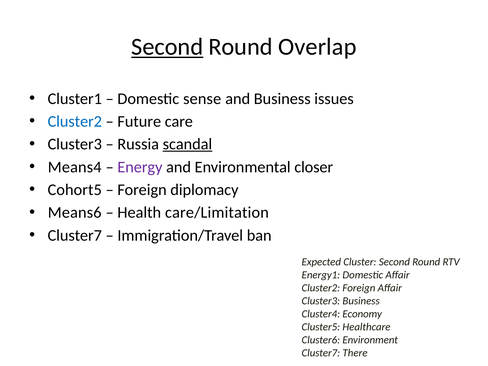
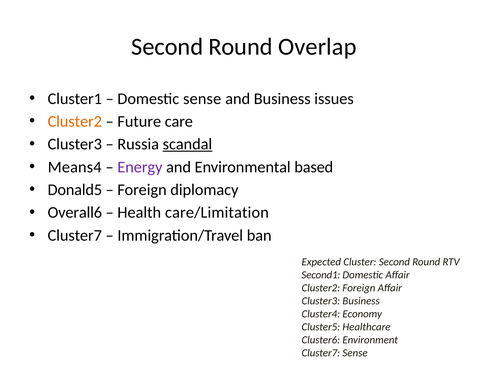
Second at (167, 47) underline: present -> none
Cluster2 at (75, 122) colour: blue -> orange
closer: closer -> based
Cohort5: Cohort5 -> Donald5
Means6: Means6 -> Overall6
Energy1: Energy1 -> Second1
Cluster7 There: There -> Sense
